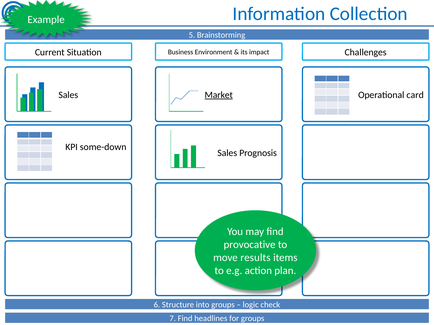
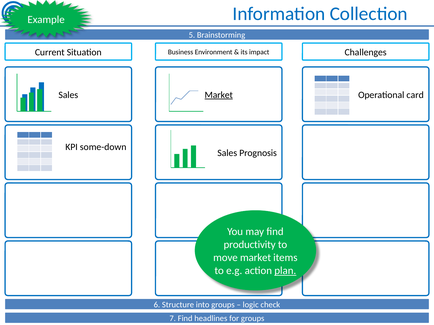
provocative: provocative -> productivity
move results: results -> market
plan underline: none -> present
